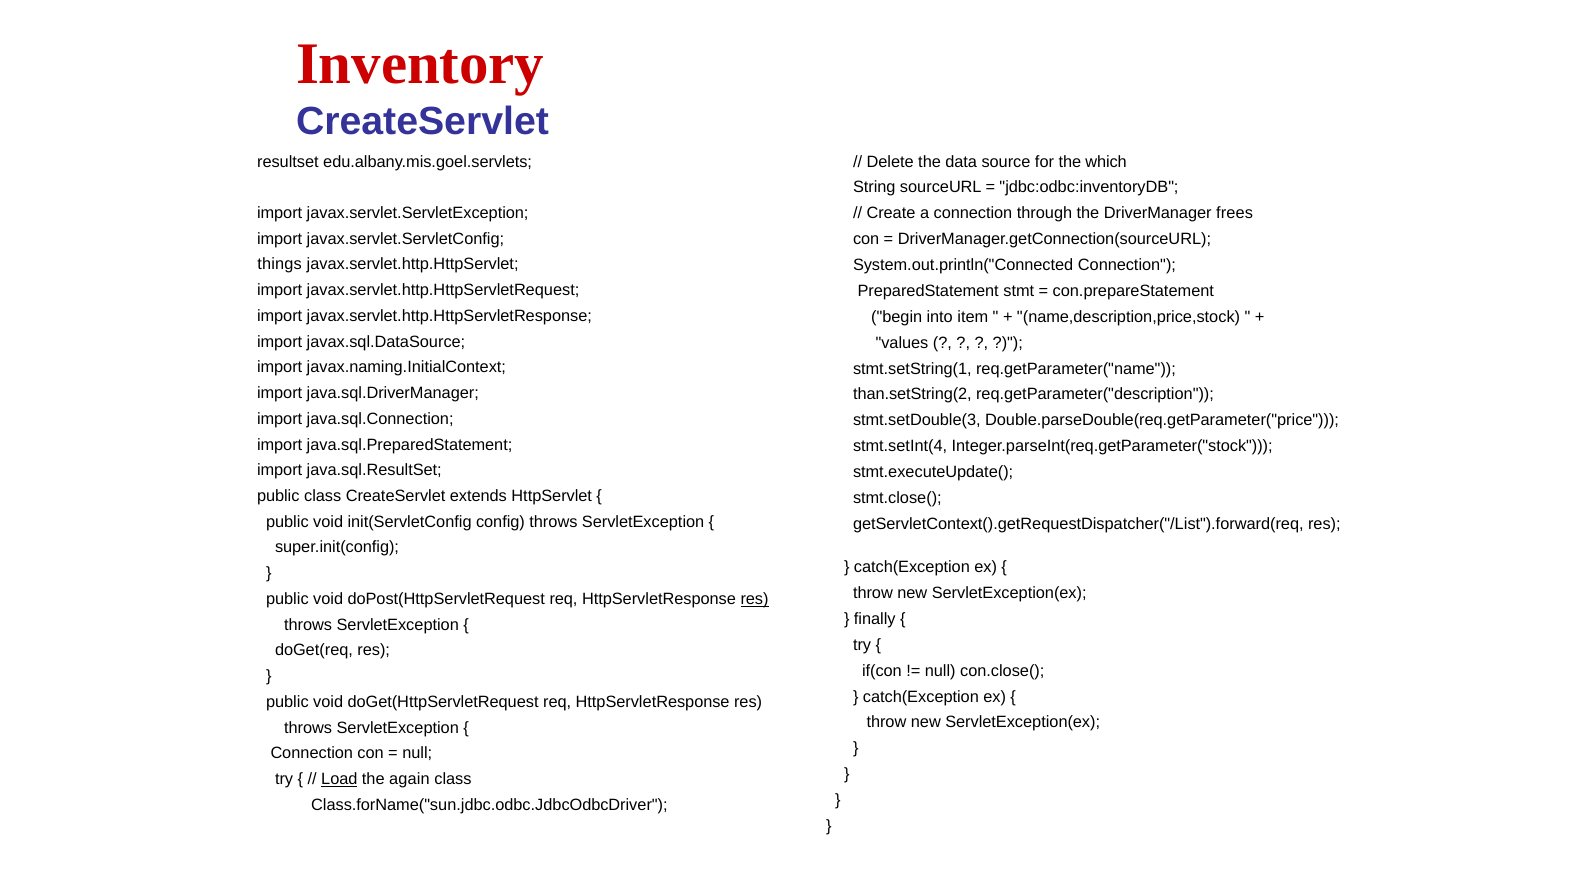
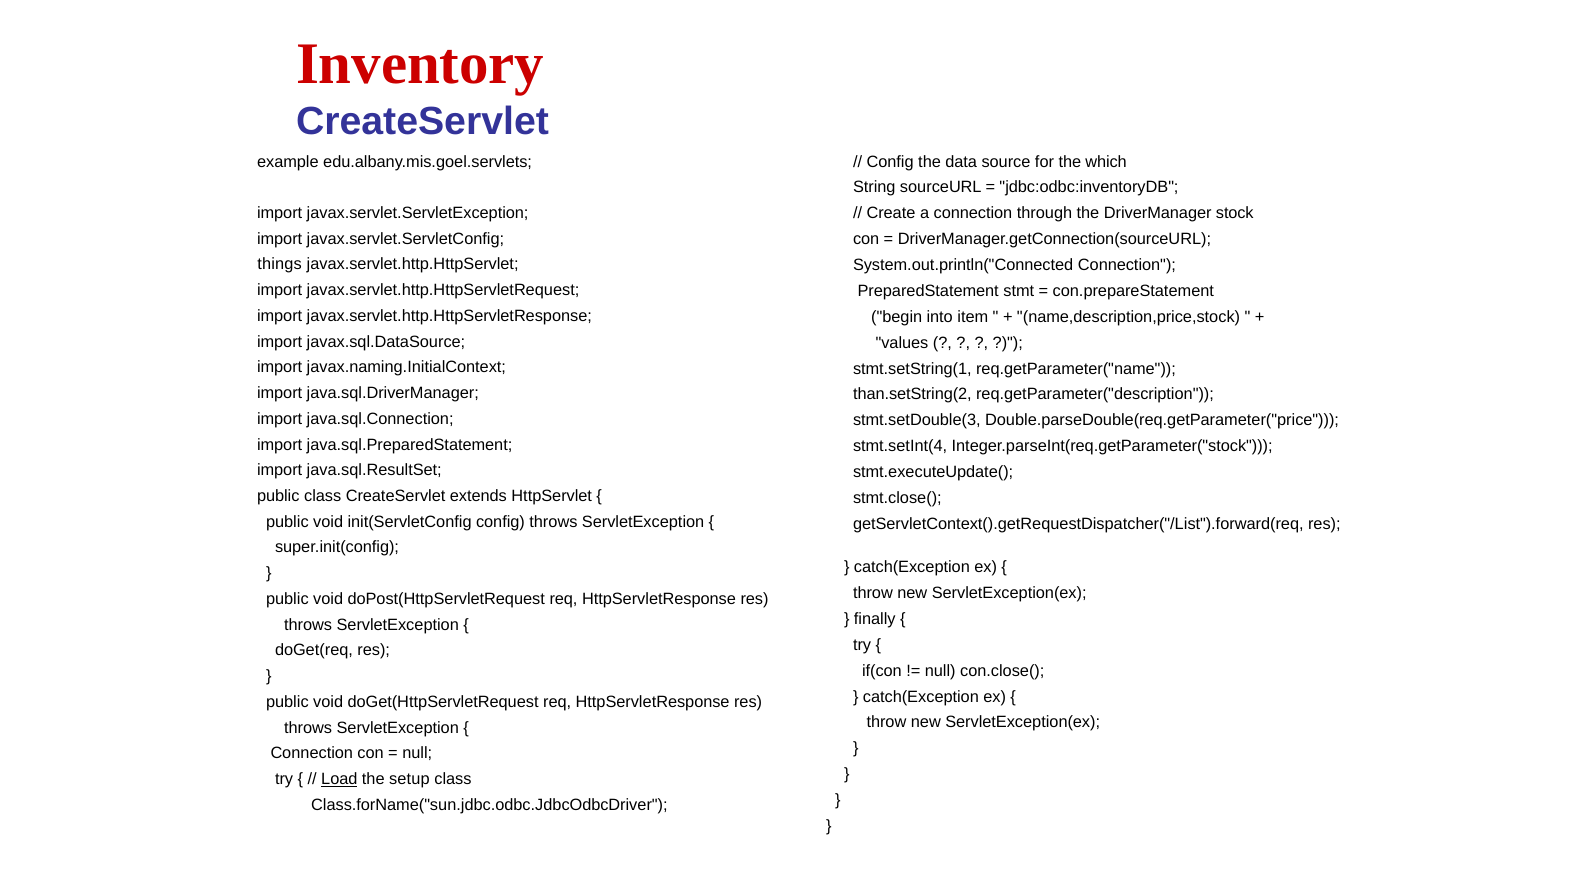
resultset: resultset -> example
Delete at (890, 162): Delete -> Config
frees: frees -> stock
res at (755, 599) underline: present -> none
again: again -> setup
